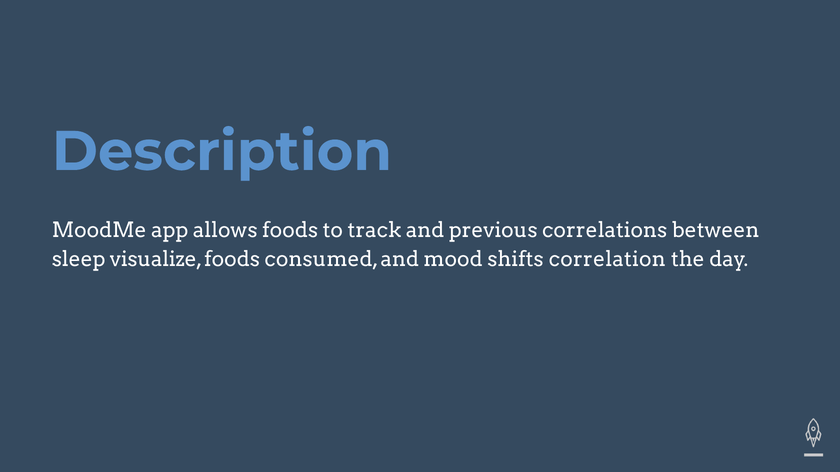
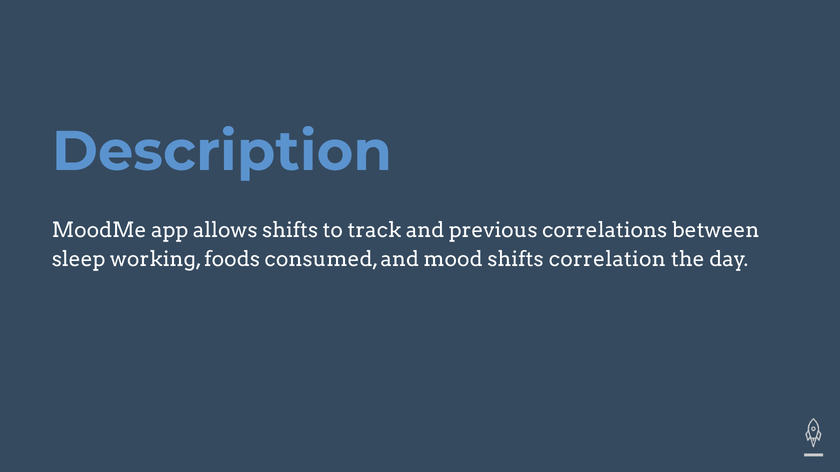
allows foods: foods -> shifts
visualize: visualize -> working
